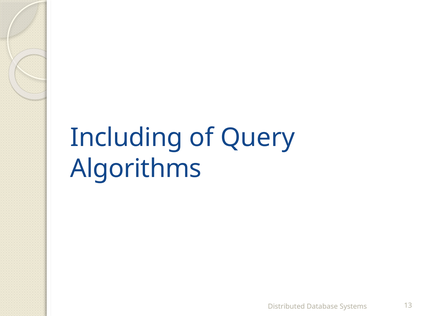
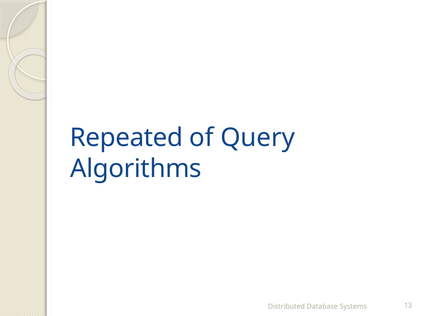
Including: Including -> Repeated
